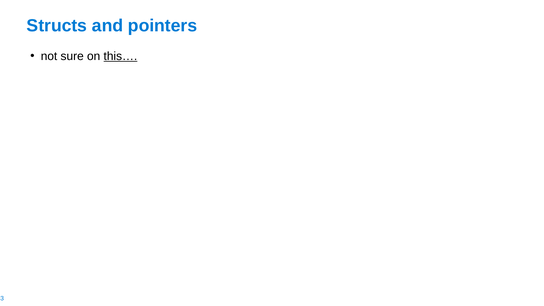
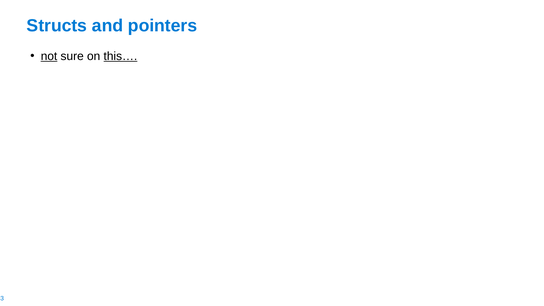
not underline: none -> present
